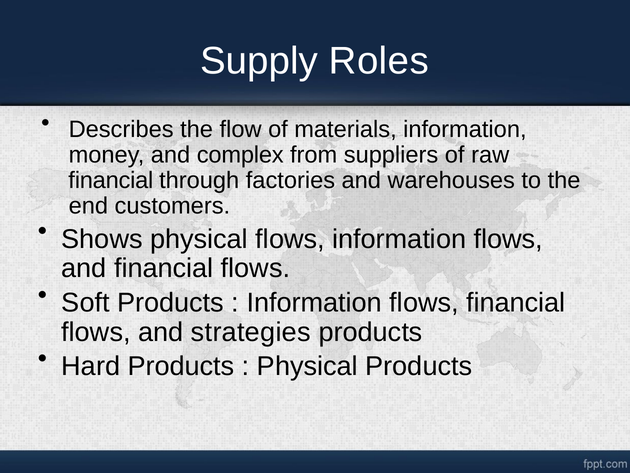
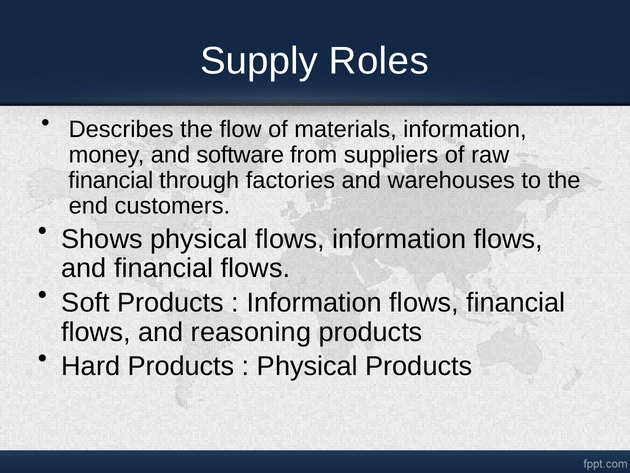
complex: complex -> software
strategies: strategies -> reasoning
